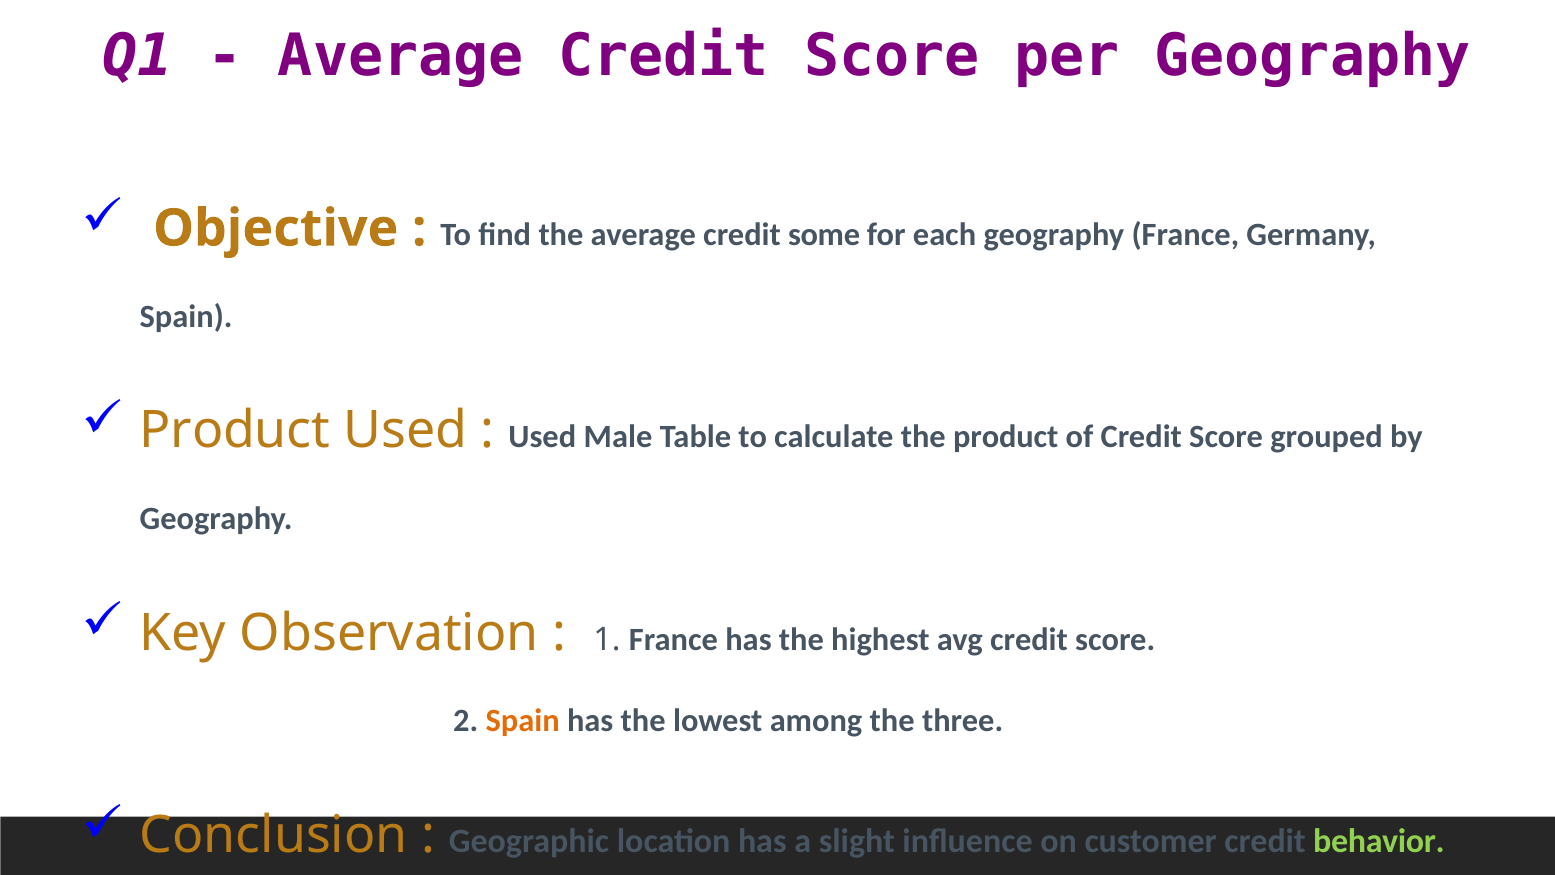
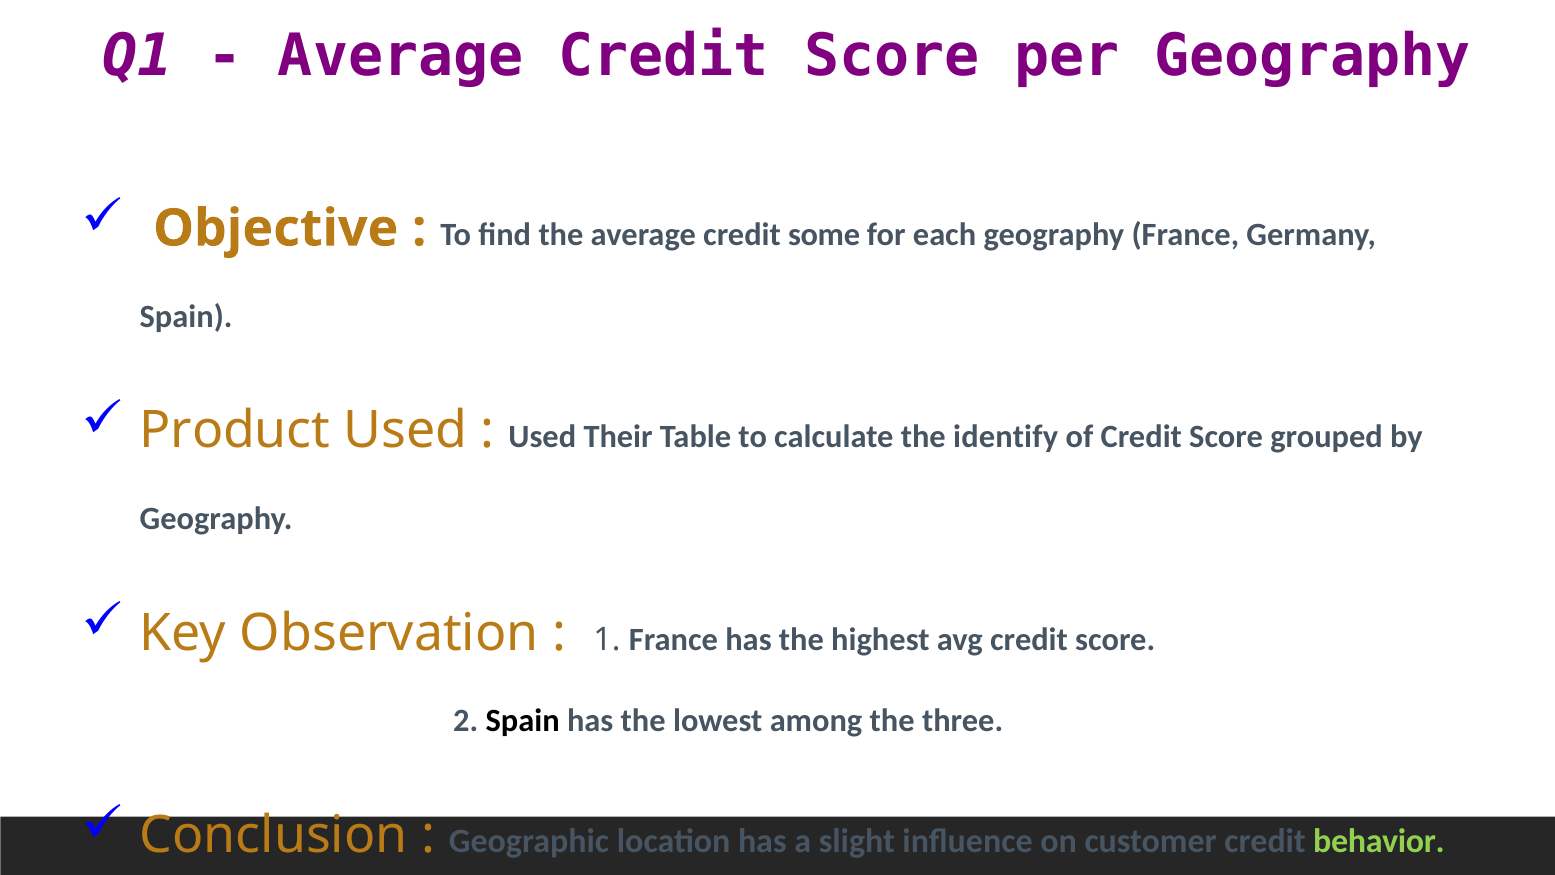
Male: Male -> Their
the product: product -> identify
Spain at (523, 721) colour: orange -> black
